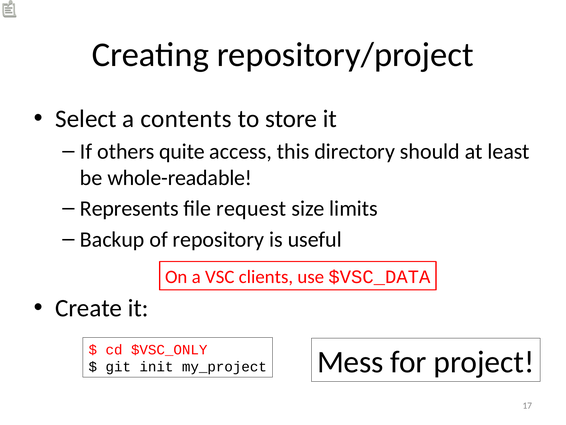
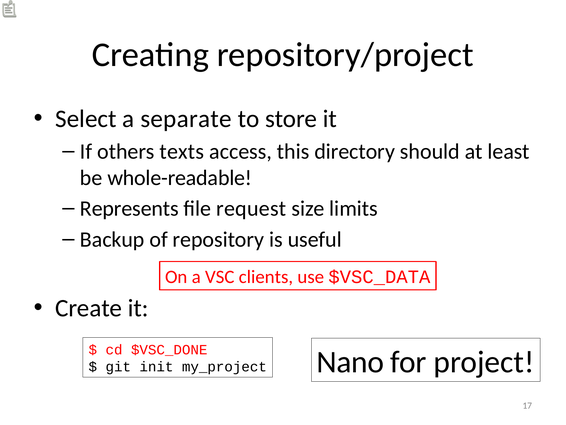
contents: contents -> separate
quite: quite -> texts
$VSC_ONLY: $VSC_ONLY -> $VSC_DONE
Mess: Mess -> Nano
